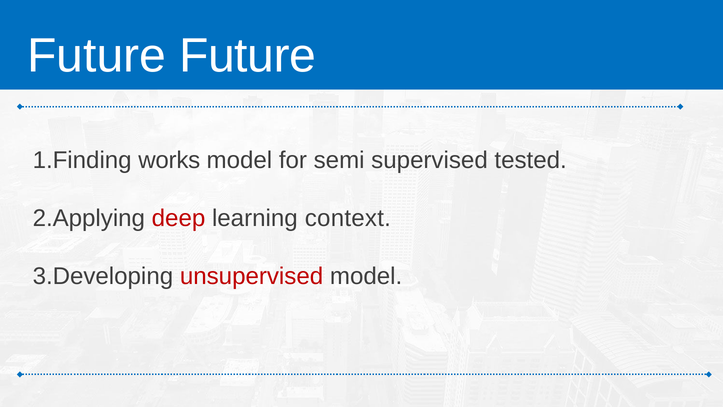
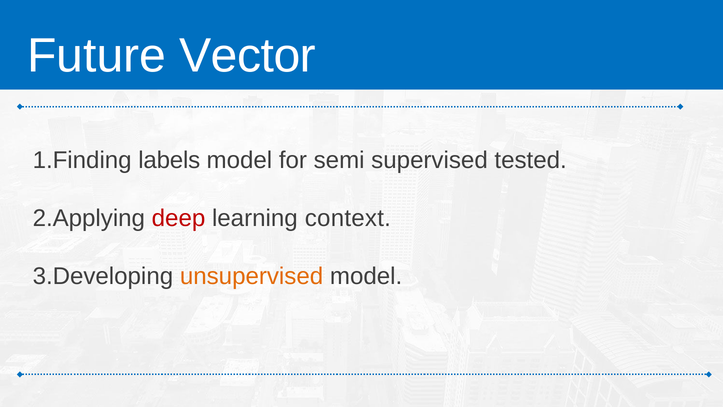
Future Future: Future -> Vector
works: works -> labels
unsupervised colour: red -> orange
